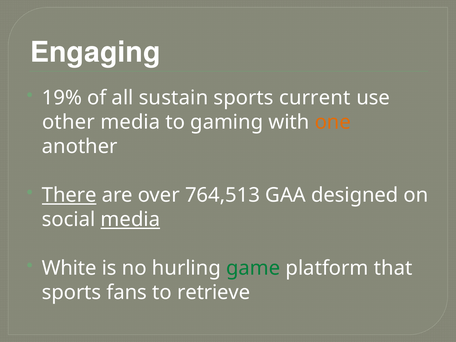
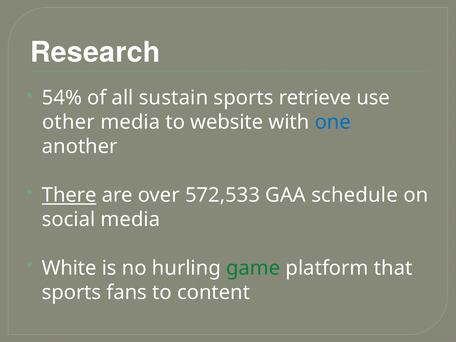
Engaging: Engaging -> Research
19%: 19% -> 54%
current: current -> retrieve
gaming: gaming -> website
one colour: orange -> blue
764,513: 764,513 -> 572,533
designed: designed -> schedule
media at (130, 220) underline: present -> none
retrieve: retrieve -> content
